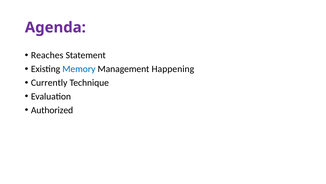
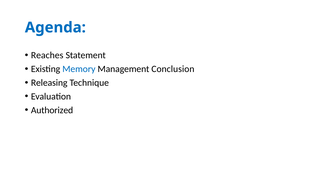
Agenda colour: purple -> blue
Happening: Happening -> Conclusion
Currently: Currently -> Releasing
